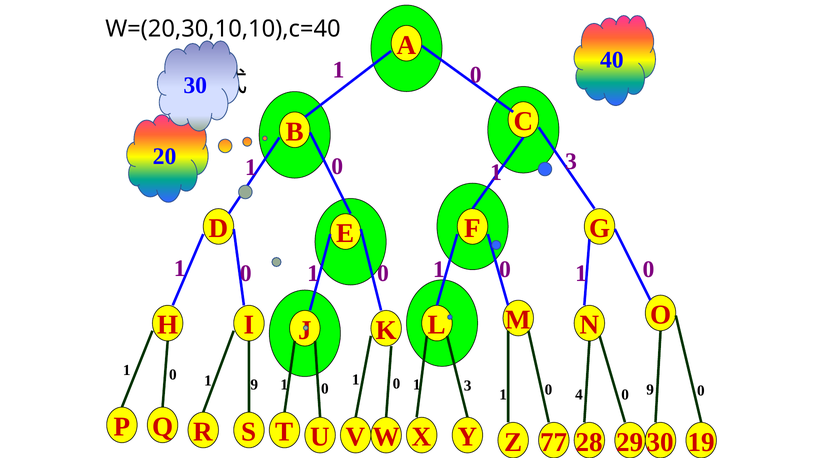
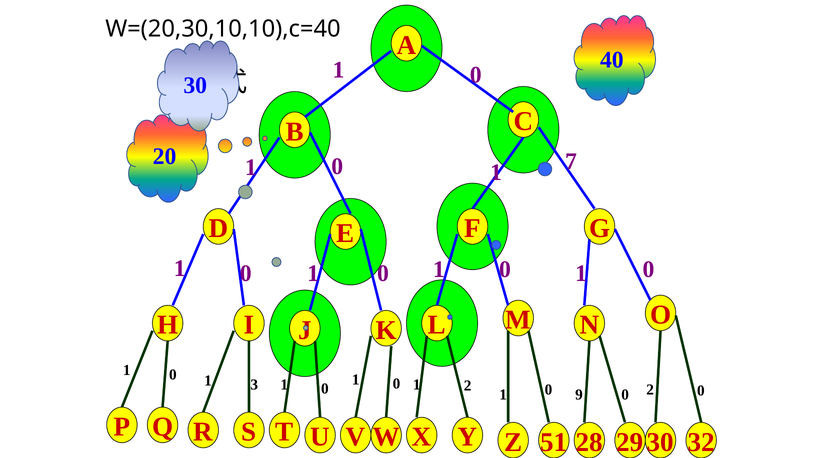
0 3: 3 -> 7
1 9: 9 -> 3
1 3: 3 -> 2
4: 4 -> 9
0 9: 9 -> 2
19: 19 -> 32
77: 77 -> 51
